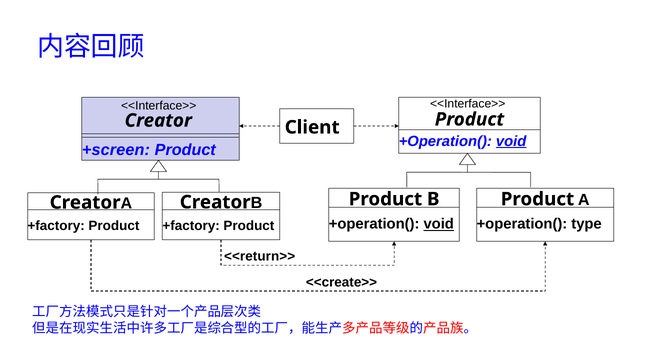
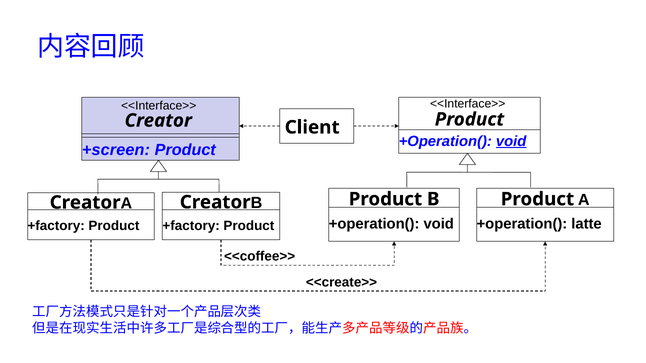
void at (439, 224) underline: present -> none
type: type -> latte
<<return>>: <<return>> -> <<coffee>>
